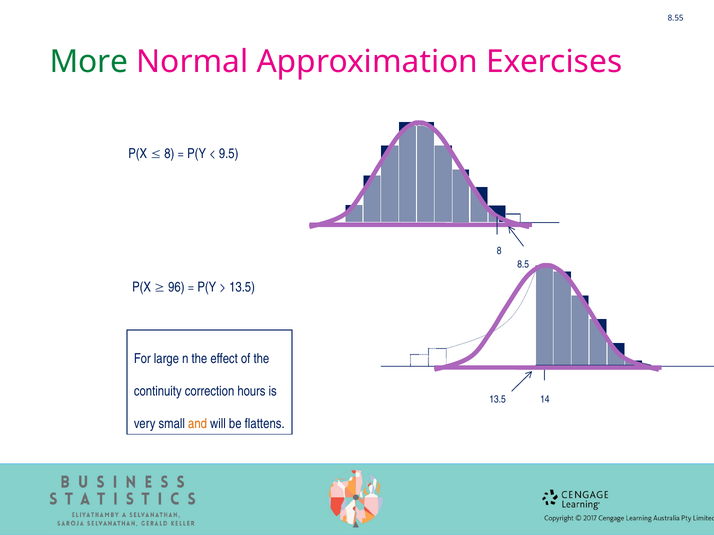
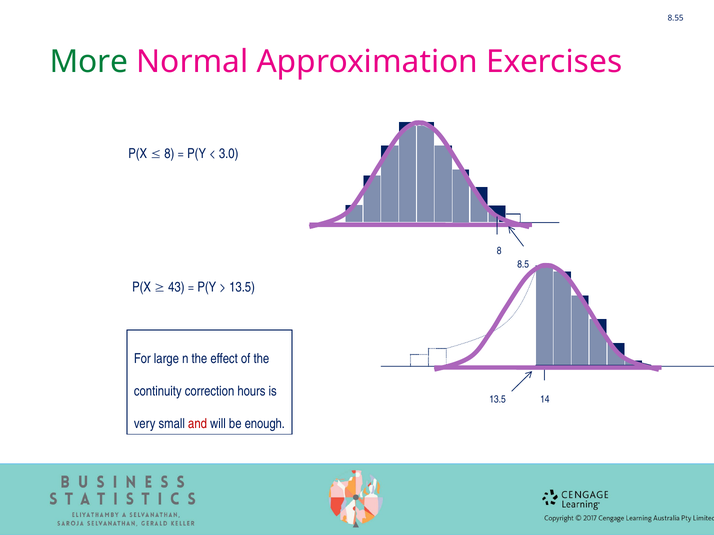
9.5: 9.5 -> 3.0
96: 96 -> 43
and colour: orange -> red
flattens: flattens -> enough
